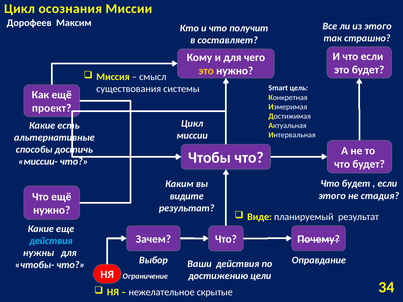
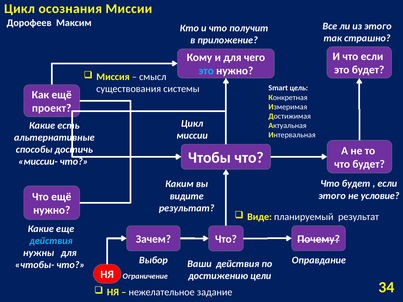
составляет: составляет -> приложение
это at (206, 71) colour: yellow -> light blue
стадия: стадия -> условие
скрытые: скрытые -> задание
